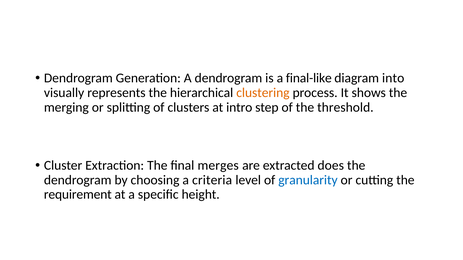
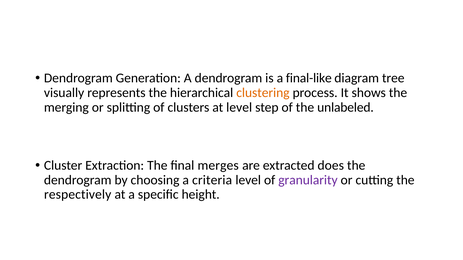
into: into -> tree
at intro: intro -> level
threshold: threshold -> unlabeled
granularity colour: blue -> purple
requirement: requirement -> respectively
